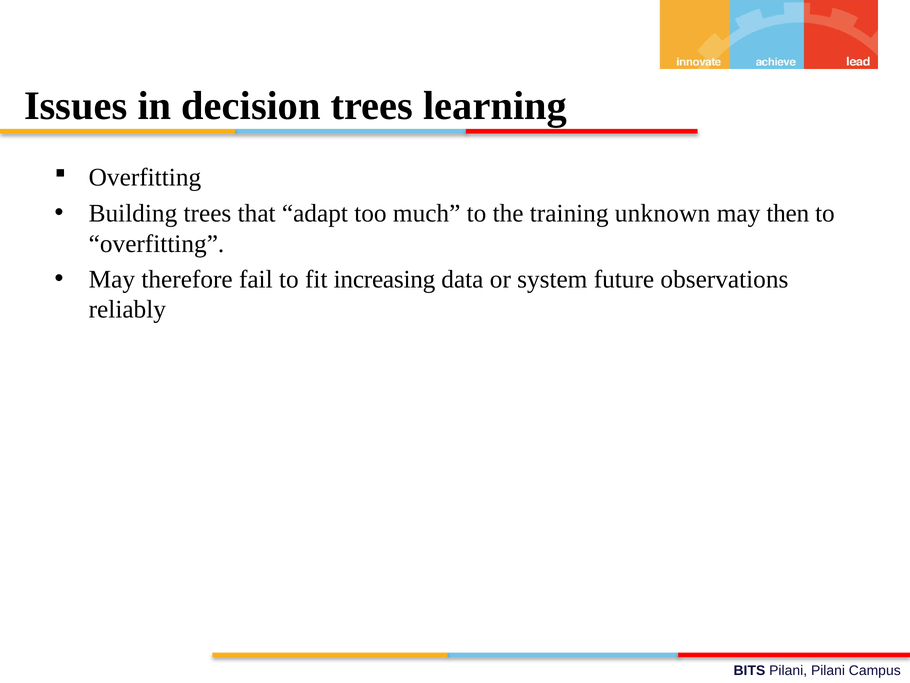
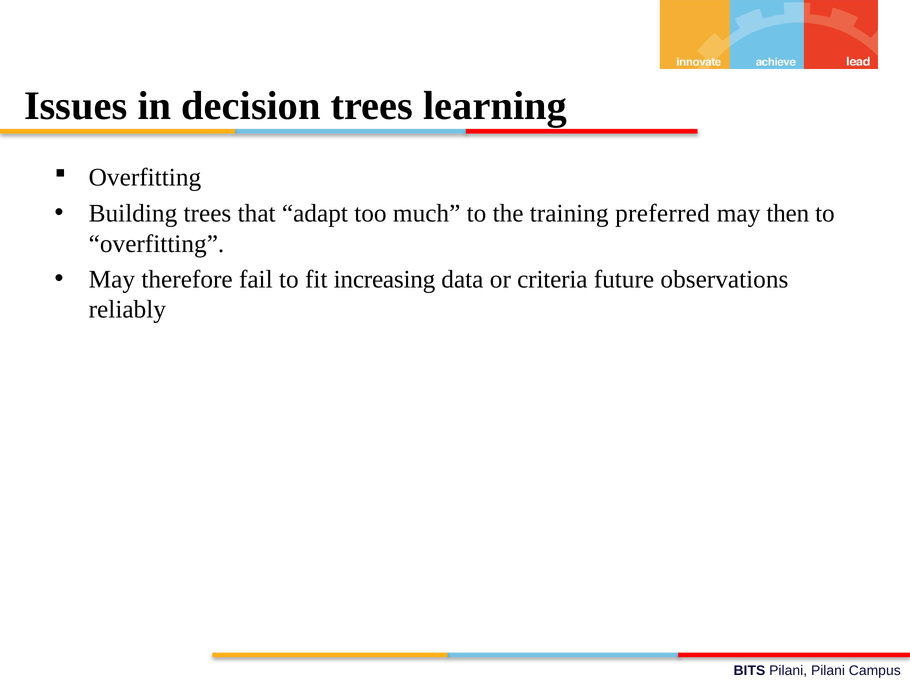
unknown: unknown -> preferred
system: system -> criteria
